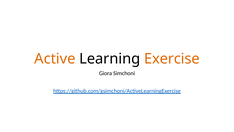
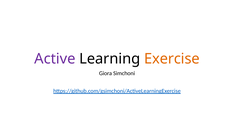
Active colour: orange -> purple
